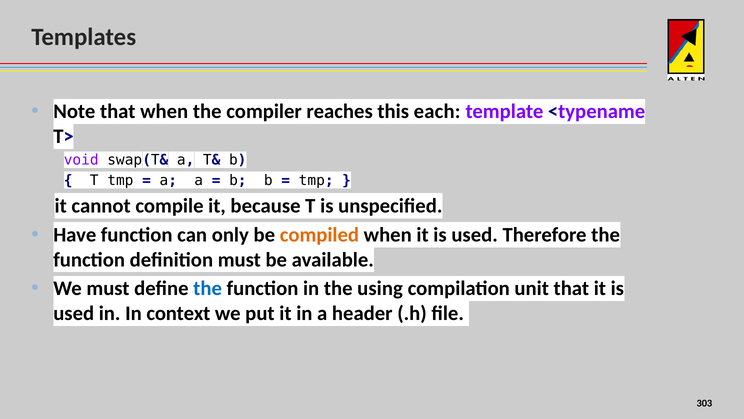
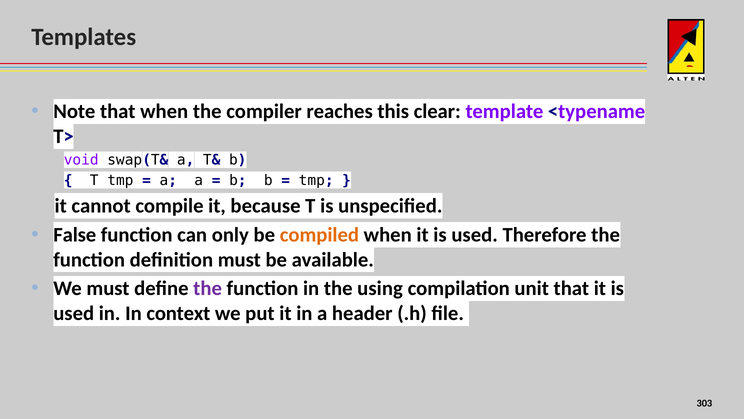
each: each -> clear
Have: Have -> False
the at (208, 289) colour: blue -> purple
